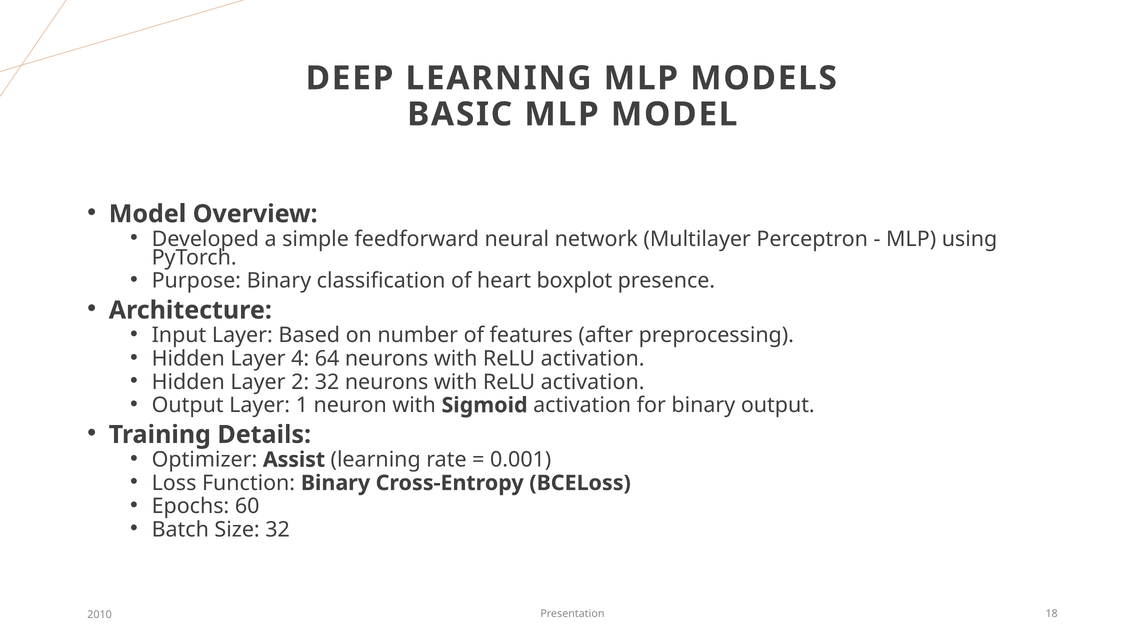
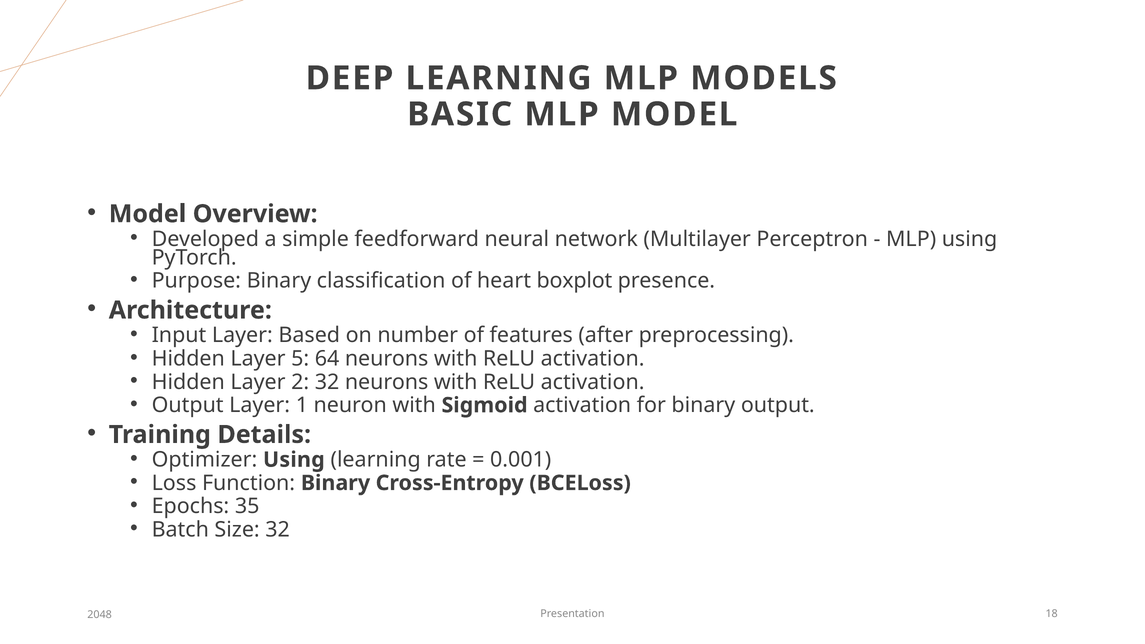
4: 4 -> 5
Optimizer Assist: Assist -> Using
60: 60 -> 35
2010: 2010 -> 2048
